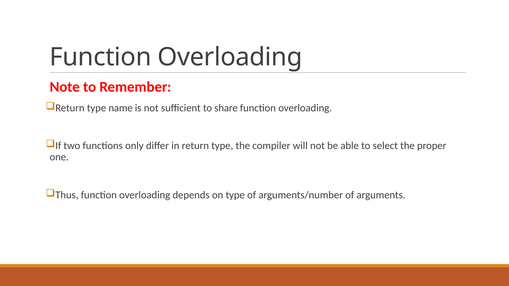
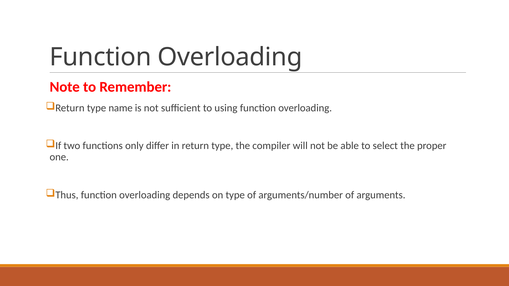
share: share -> using
